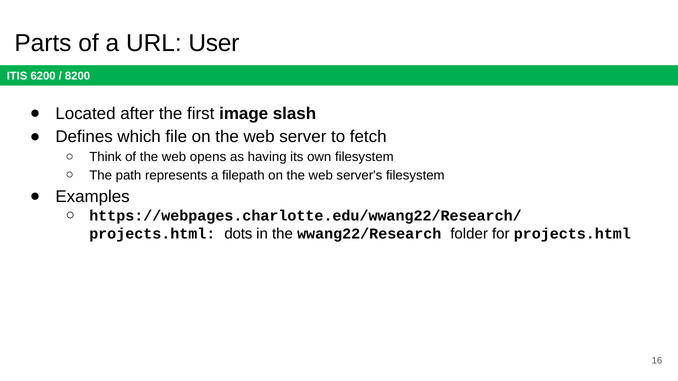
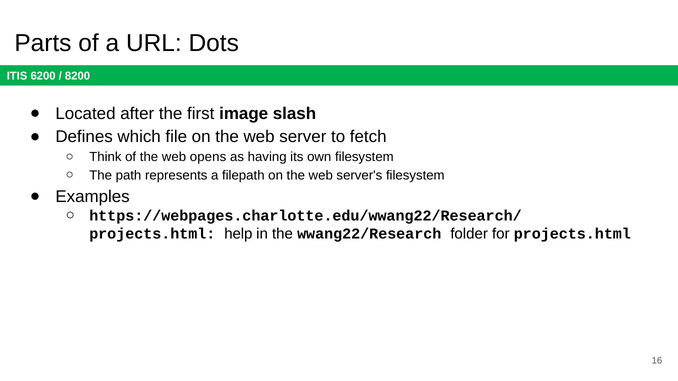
User: User -> Dots
dots: dots -> help
